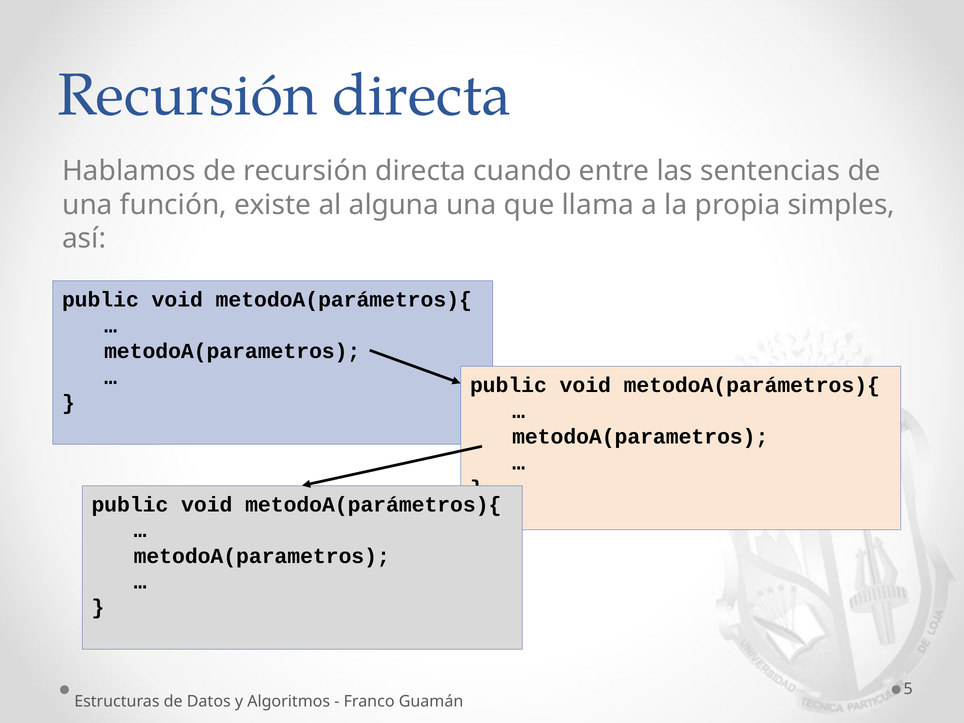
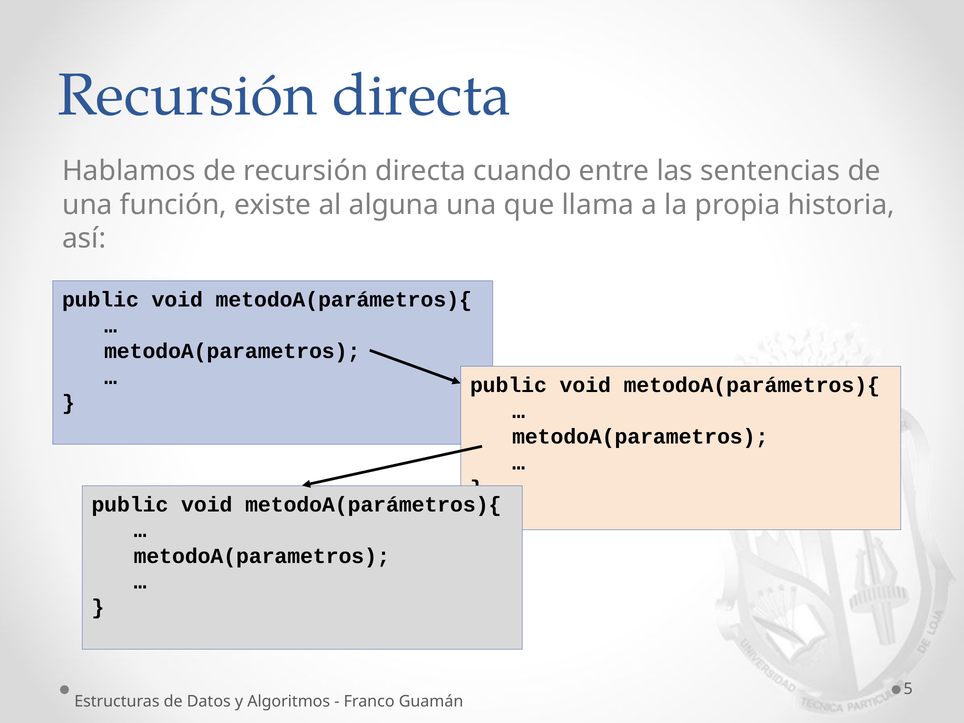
simples: simples -> historia
